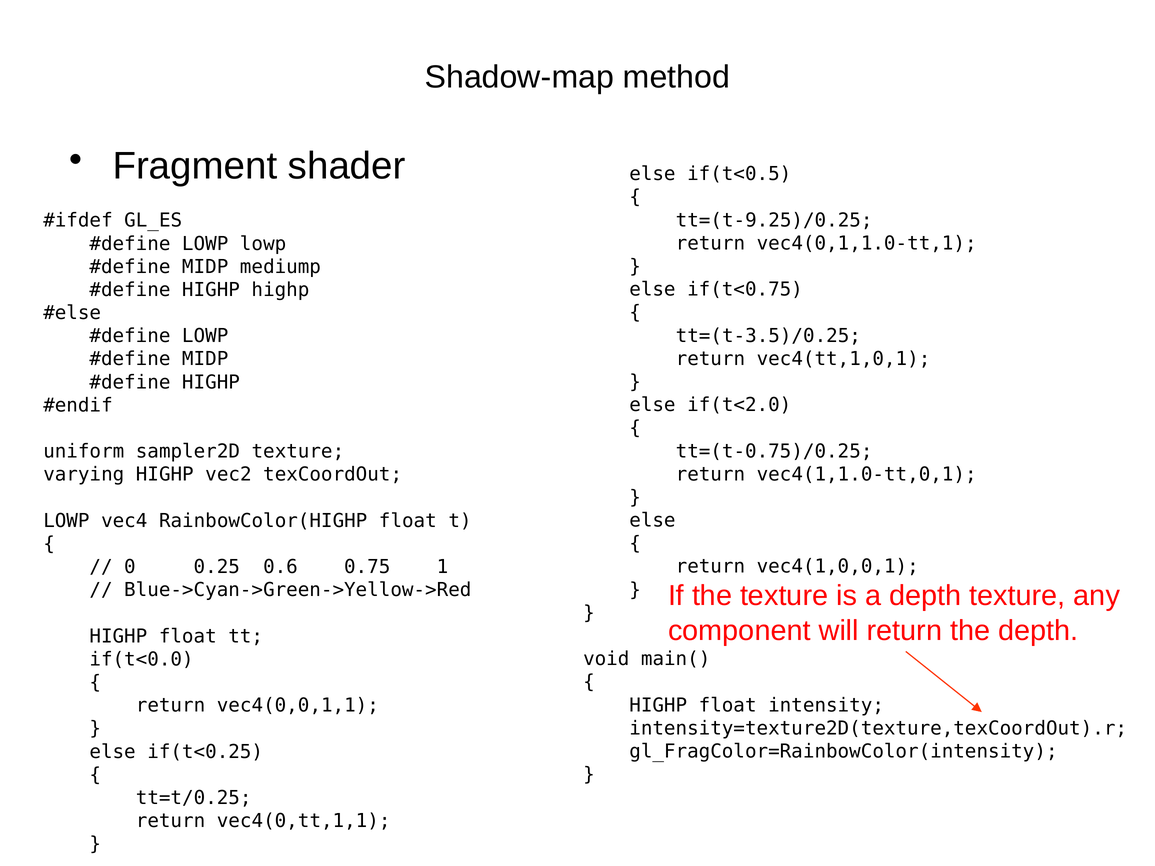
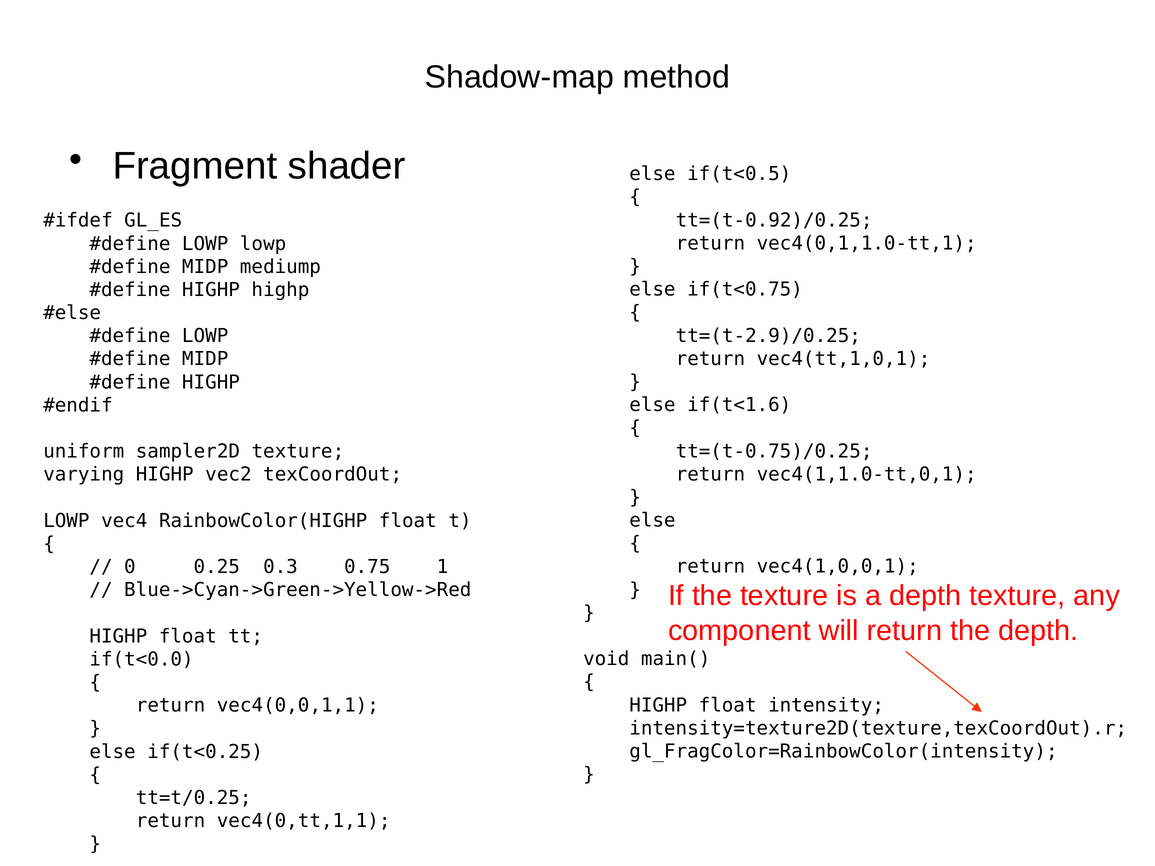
tt=(t-9.25)/0.25: tt=(t-9.25)/0.25 -> tt=(t-0.92)/0.25
tt=(t-3.5)/0.25: tt=(t-3.5)/0.25 -> tt=(t-2.9)/0.25
if(t<2.0: if(t<2.0 -> if(t<1.6
0.6: 0.6 -> 0.3
